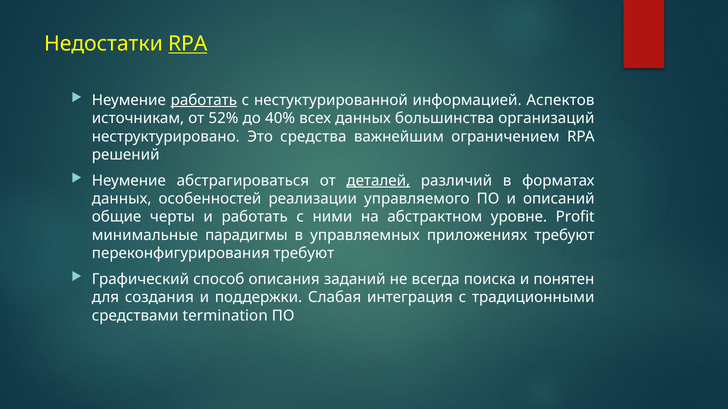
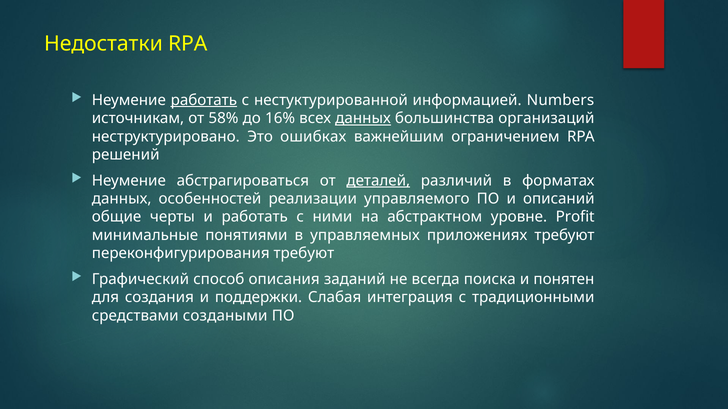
RPA at (188, 44) underline: present -> none
Аспектов: Аспектов -> Numbers
52%: 52% -> 58%
40%: 40% -> 16%
данных at (363, 119) underline: none -> present
средства: средства -> ошибках
парадигмы: парадигмы -> понятиями
termination: termination -> создаными
